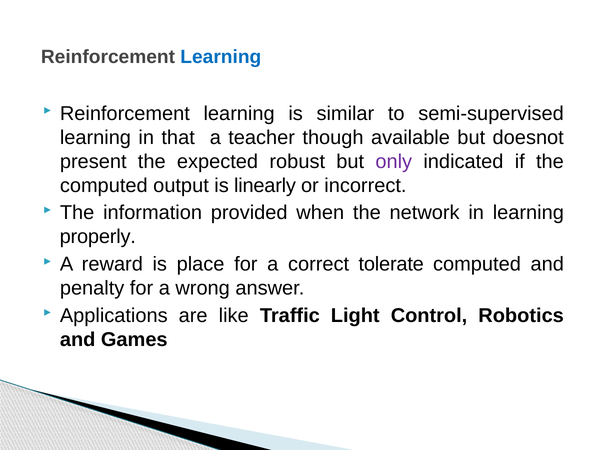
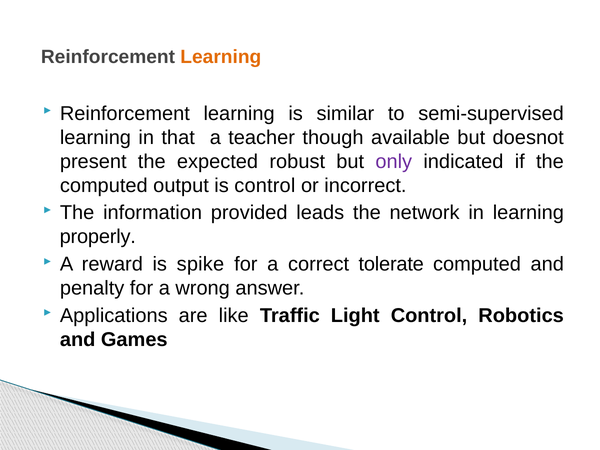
Learning at (221, 57) colour: blue -> orange
is linearly: linearly -> control
when: when -> leads
place: place -> spike
